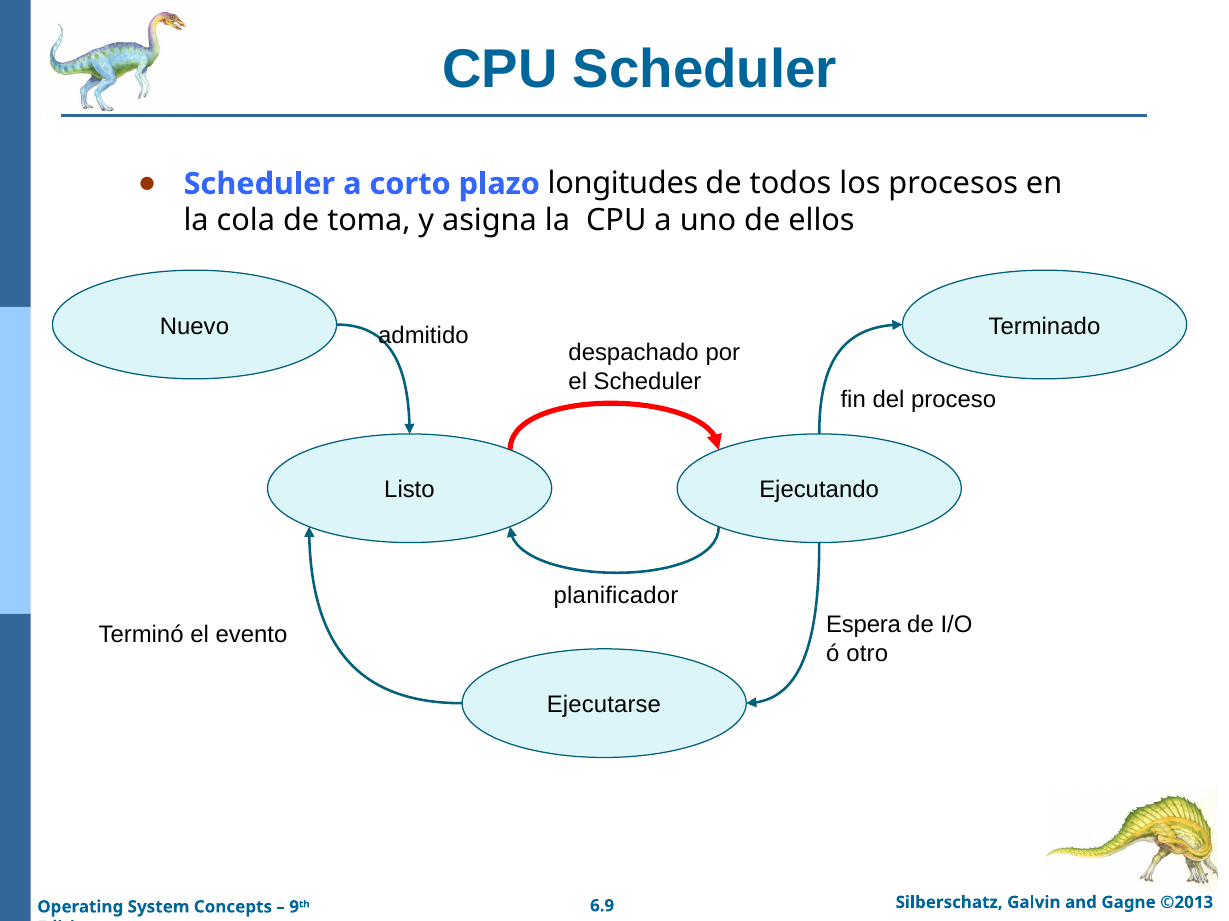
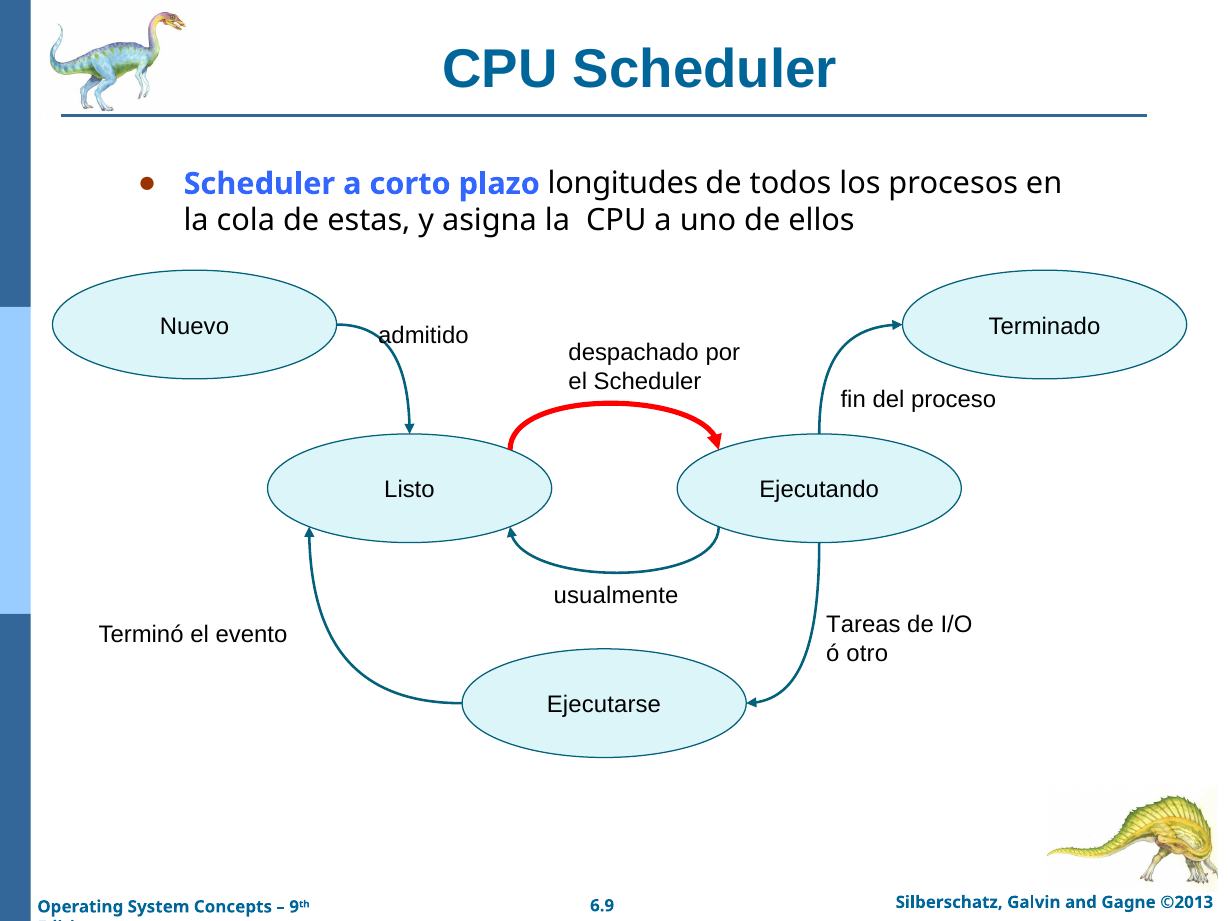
toma: toma -> estas
planificador: planificador -> usualmente
Espera: Espera -> Tareas
